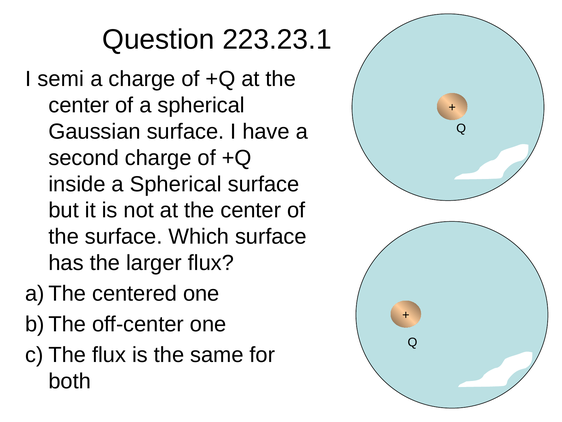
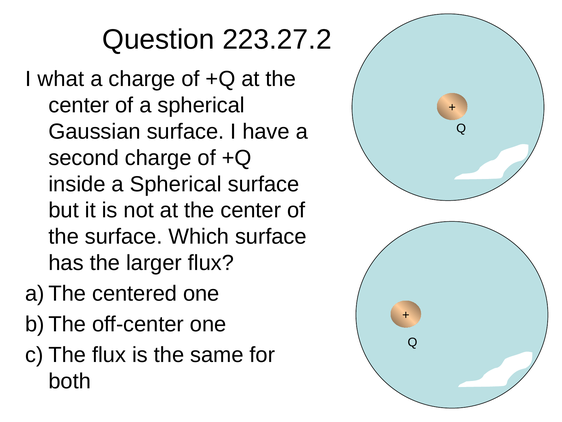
223.23.1: 223.23.1 -> 223.27.2
semi: semi -> what
